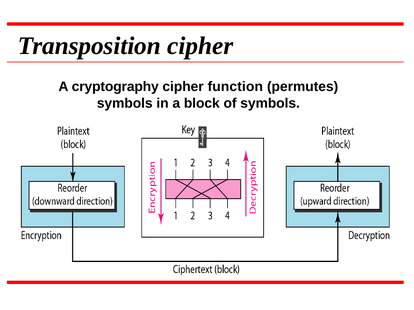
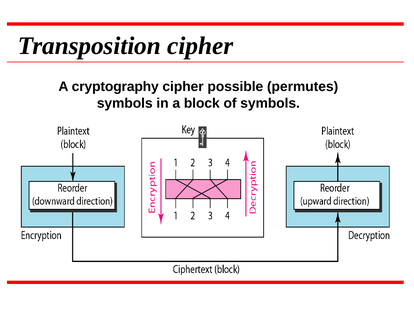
function: function -> possible
